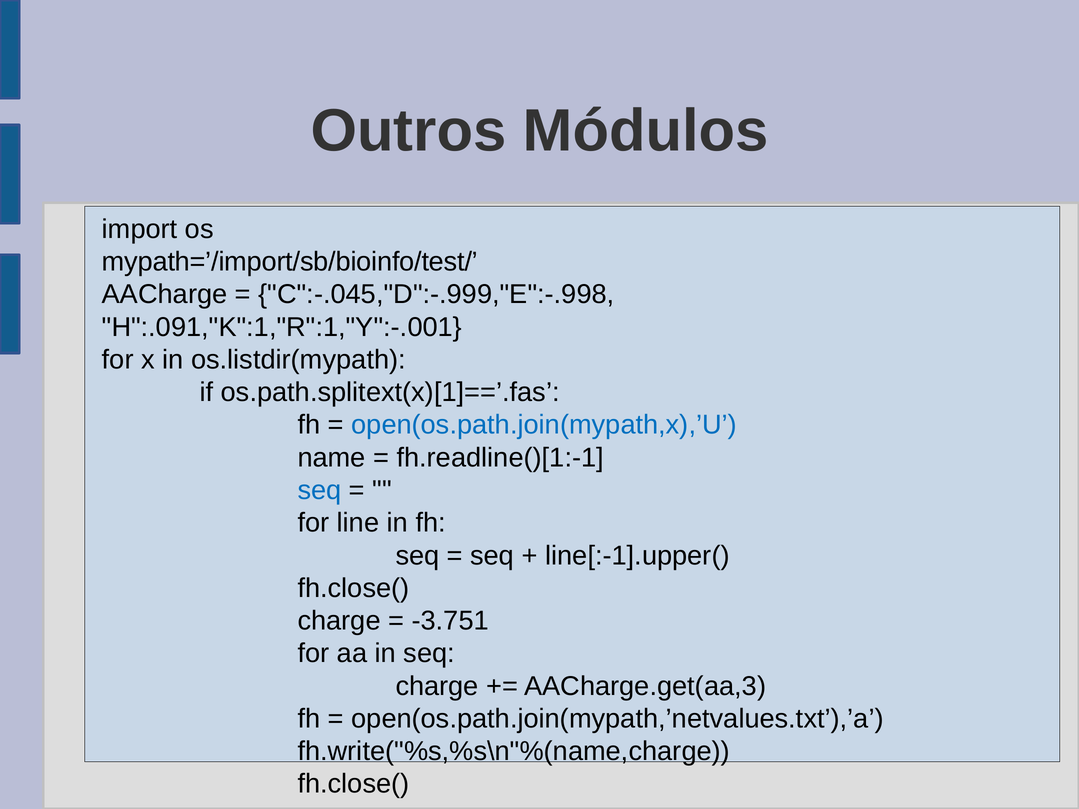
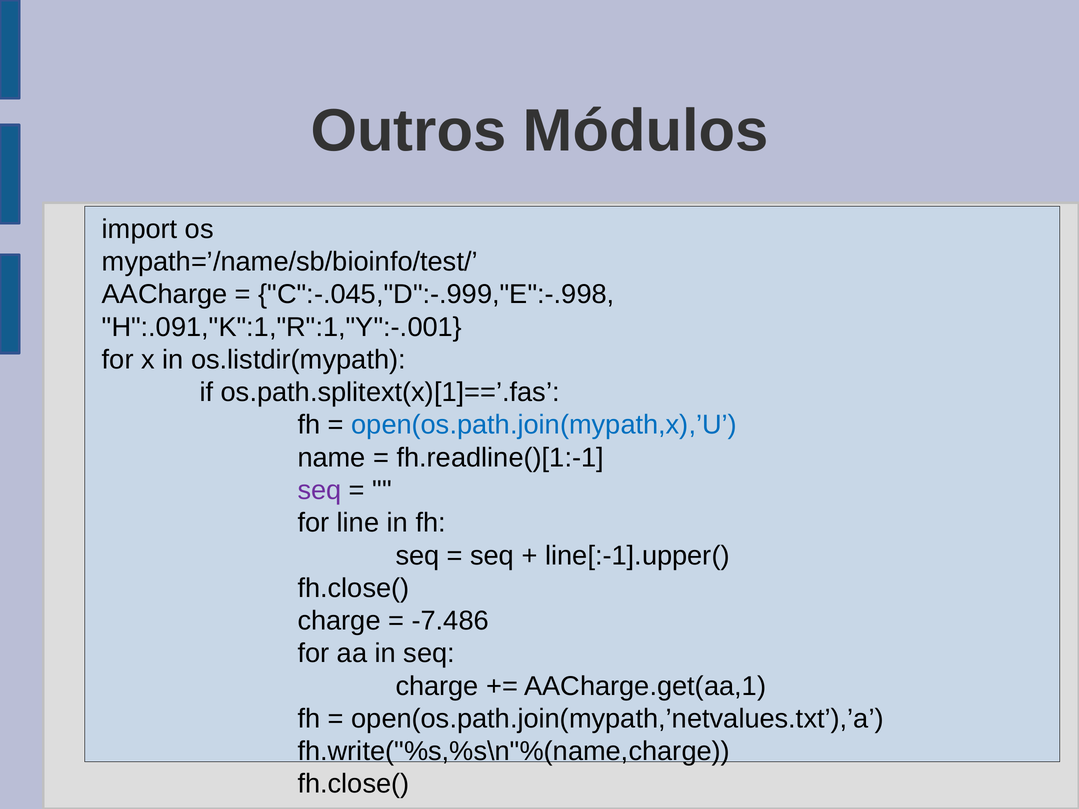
mypath=’/import/sb/bioinfo/test/: mypath=’/import/sb/bioinfo/test/ -> mypath=’/name/sb/bioinfo/test/
seq at (320, 490) colour: blue -> purple
-3.751: -3.751 -> -7.486
AACharge.get(aa,3: AACharge.get(aa,3 -> AACharge.get(aa,1
